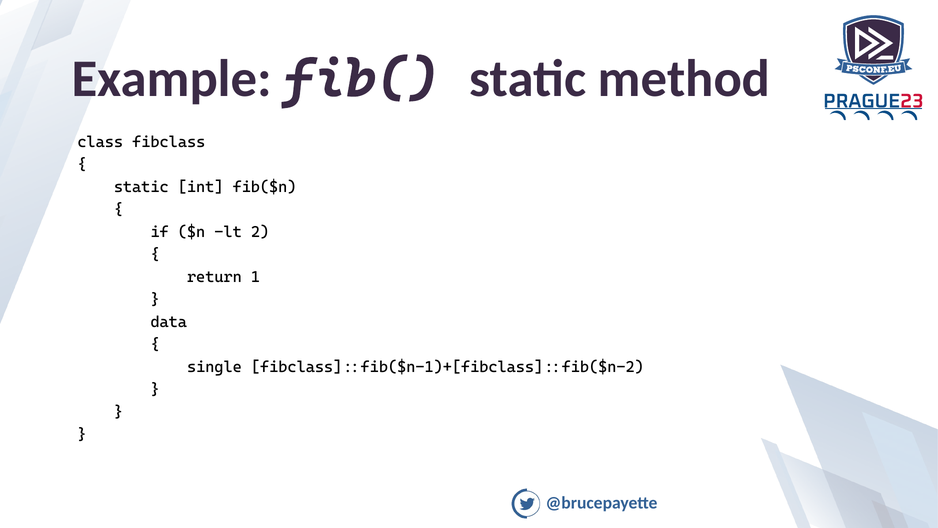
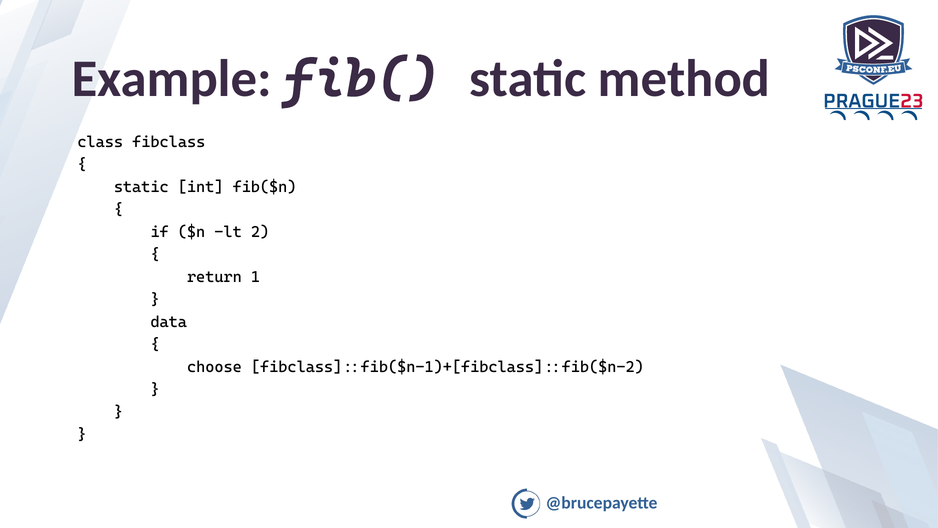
single: single -> choose
